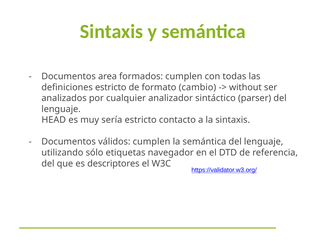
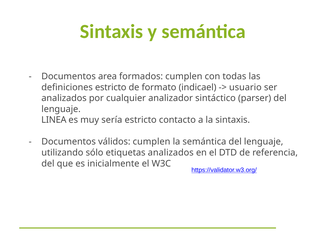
cambio: cambio -> indicael
without: without -> usuario
HEAD: HEAD -> LINEA
etiquetas navegador: navegador -> analizados
descriptores: descriptores -> inicialmente
